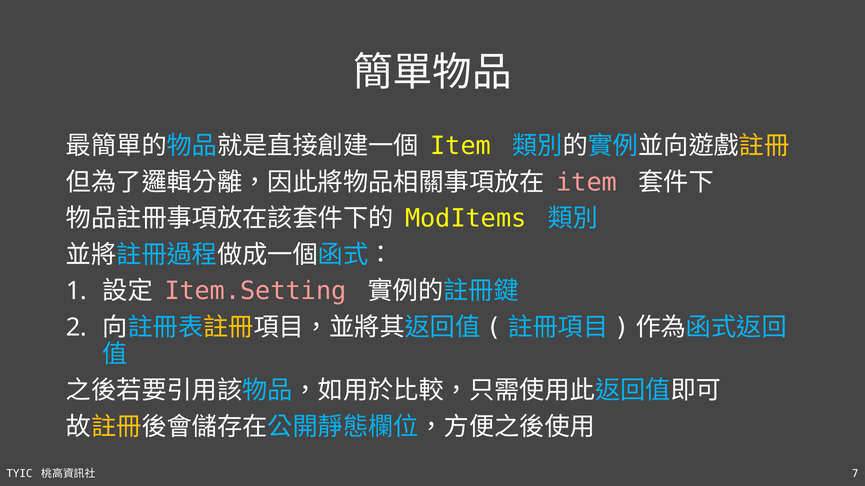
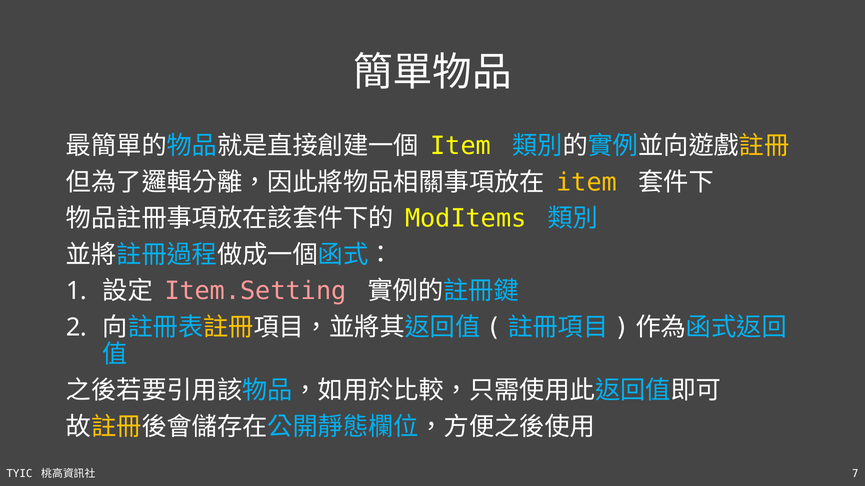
item at (587, 183) colour: pink -> yellow
